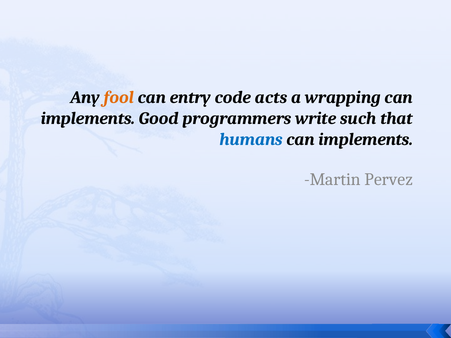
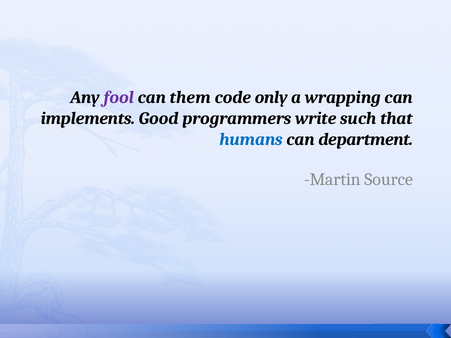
fool colour: orange -> purple
entry: entry -> them
acts: acts -> only
implements at (366, 140): implements -> department
Pervez: Pervez -> Source
